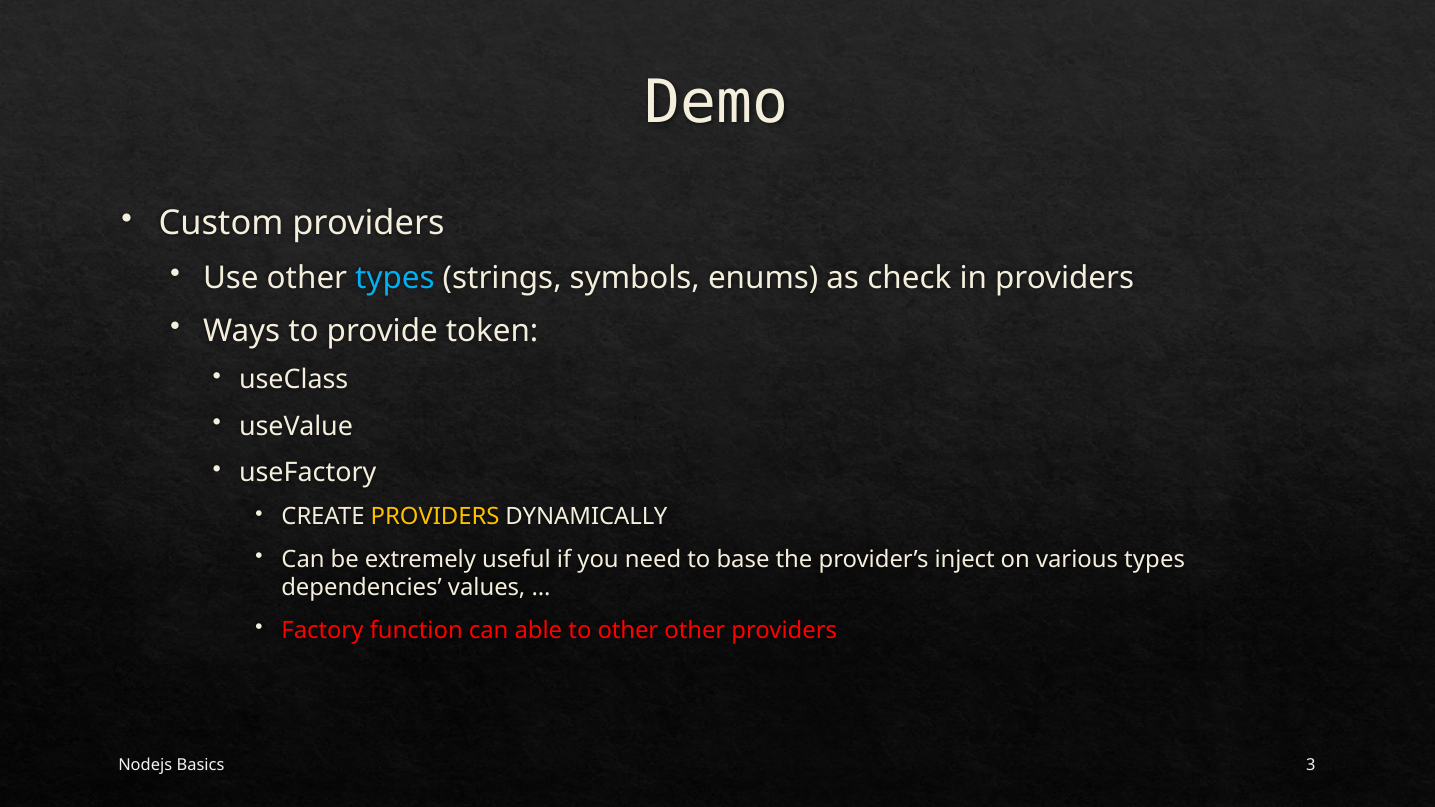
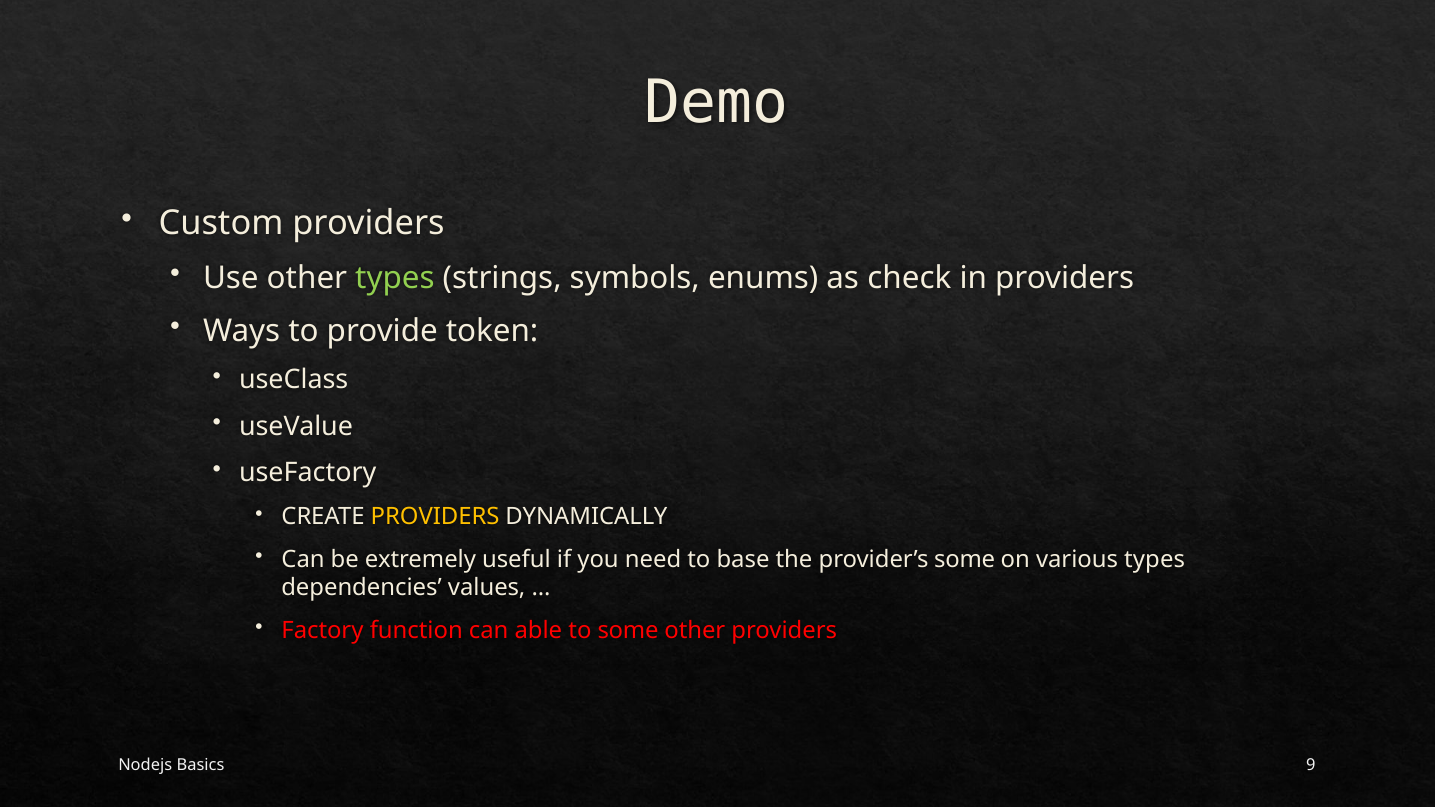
types at (395, 278) colour: light blue -> light green
provider’s inject: inject -> some
to other: other -> some
3: 3 -> 9
